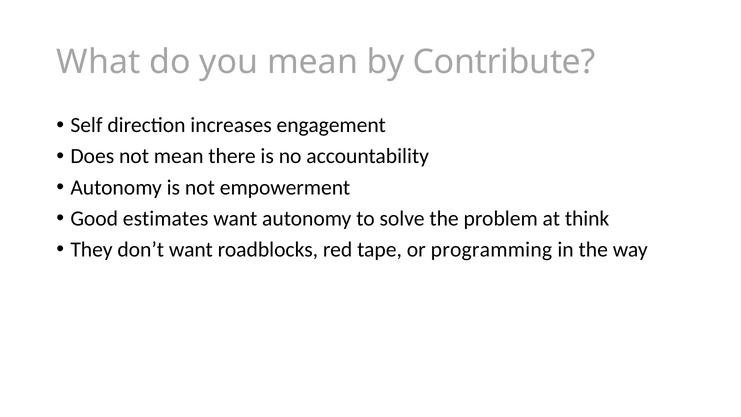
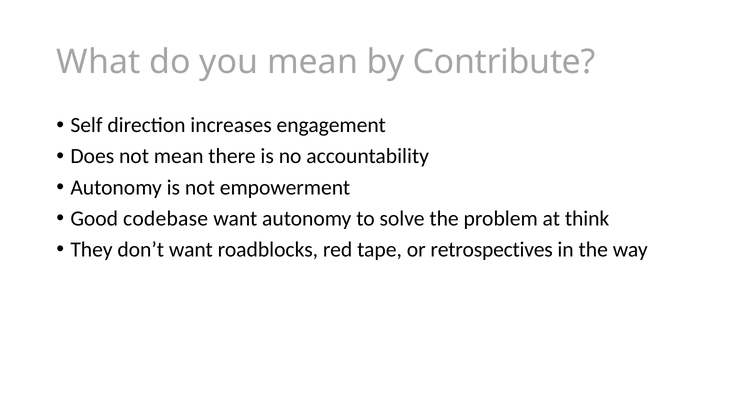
estimates: estimates -> codebase
programming: programming -> retrospectives
